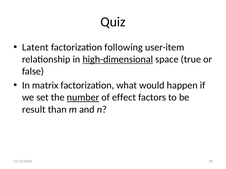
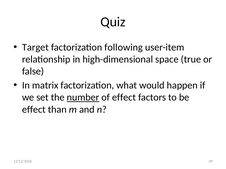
Latent: Latent -> Target
high-dimensional underline: present -> none
result at (34, 110): result -> effect
